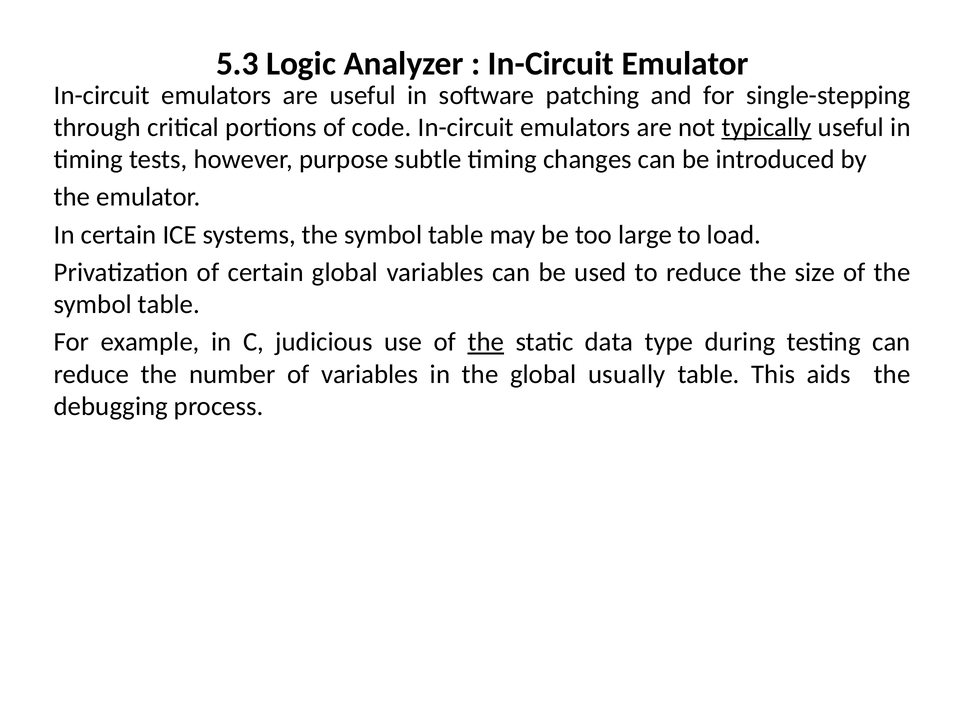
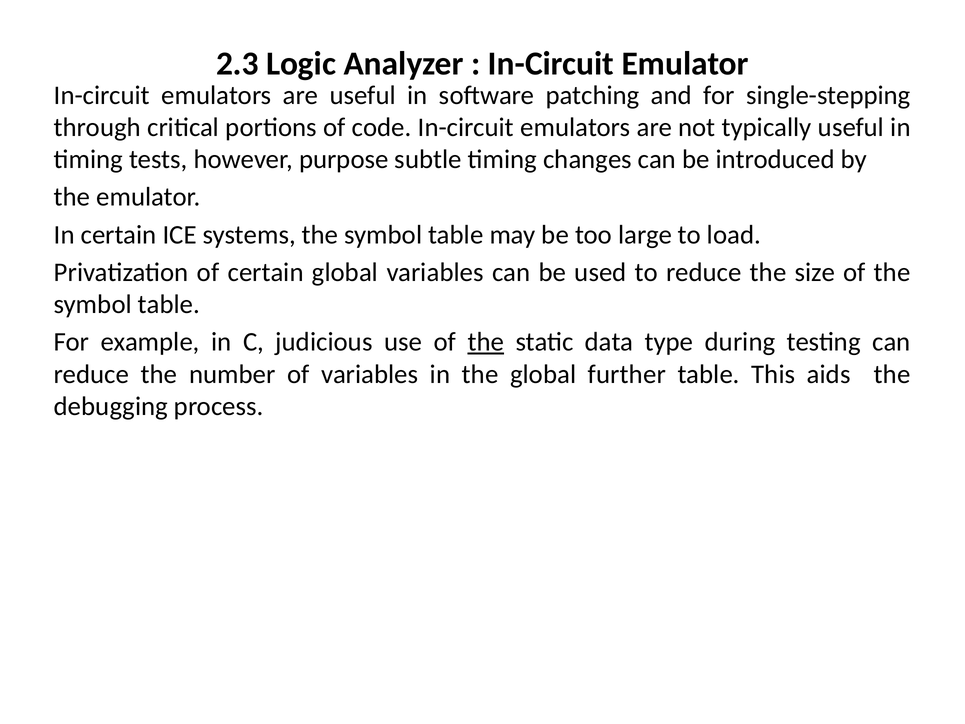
5.3: 5.3 -> 2.3
typically underline: present -> none
usually: usually -> further
